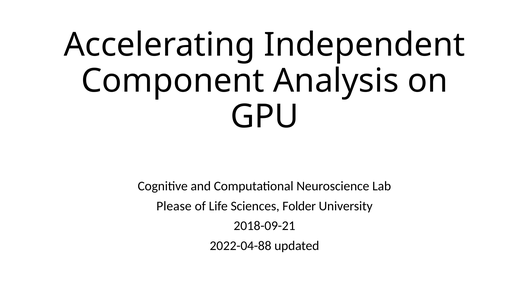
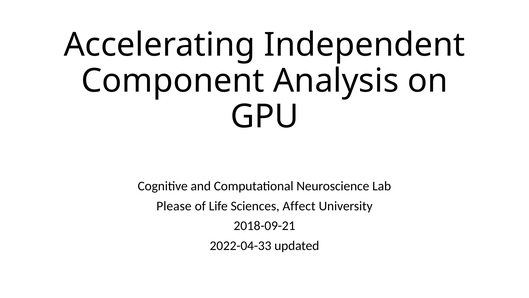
Folder: Folder -> Affect
2022-04-88: 2022-04-88 -> 2022-04-33
